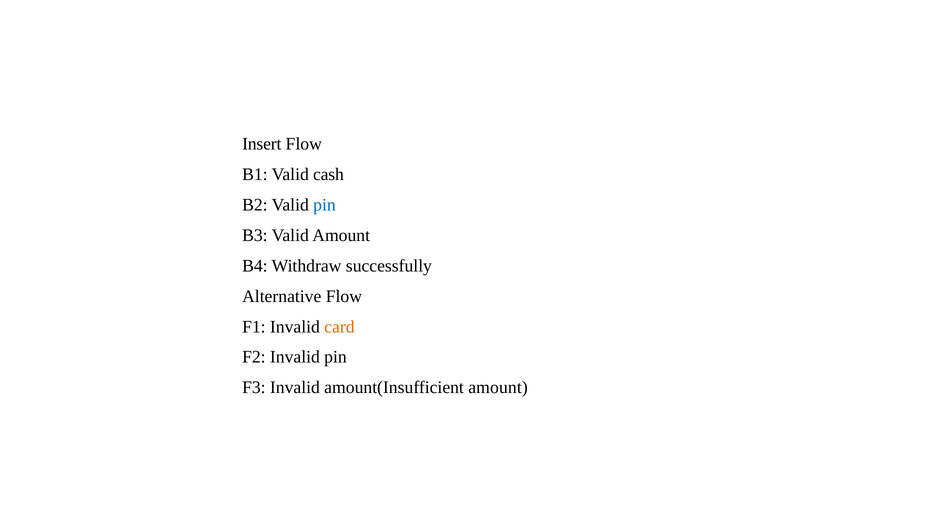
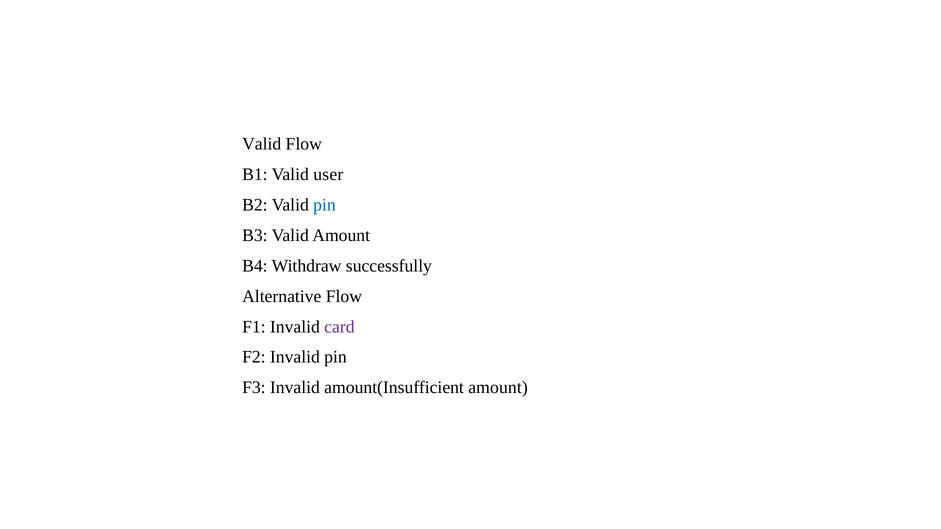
Insert at (262, 144): Insert -> Valid
cash: cash -> user
card colour: orange -> purple
